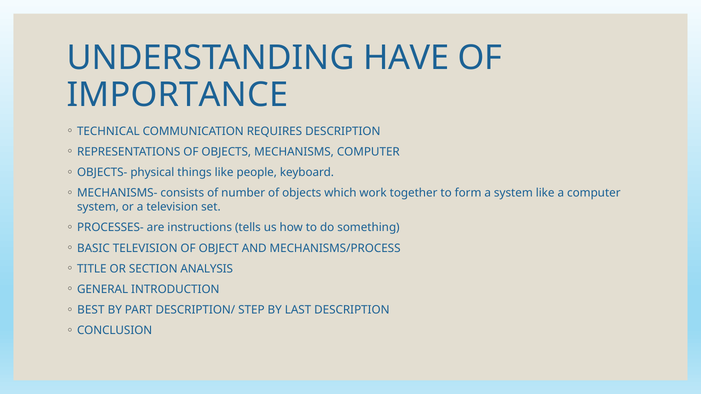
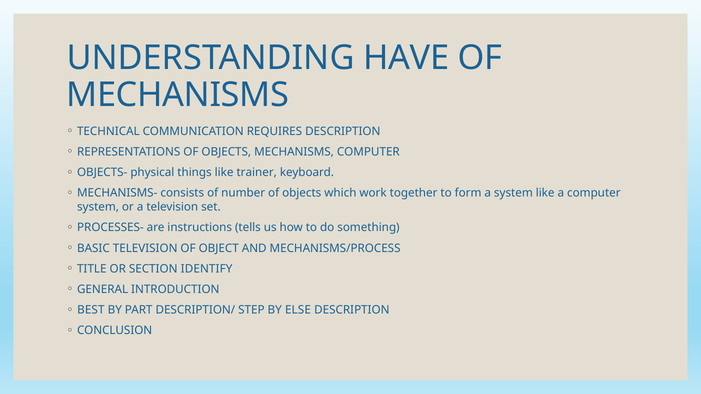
IMPORTANCE at (177, 95): IMPORTANCE -> MECHANISMS
people: people -> trainer
ANALYSIS: ANALYSIS -> IDENTIFY
LAST: LAST -> ELSE
